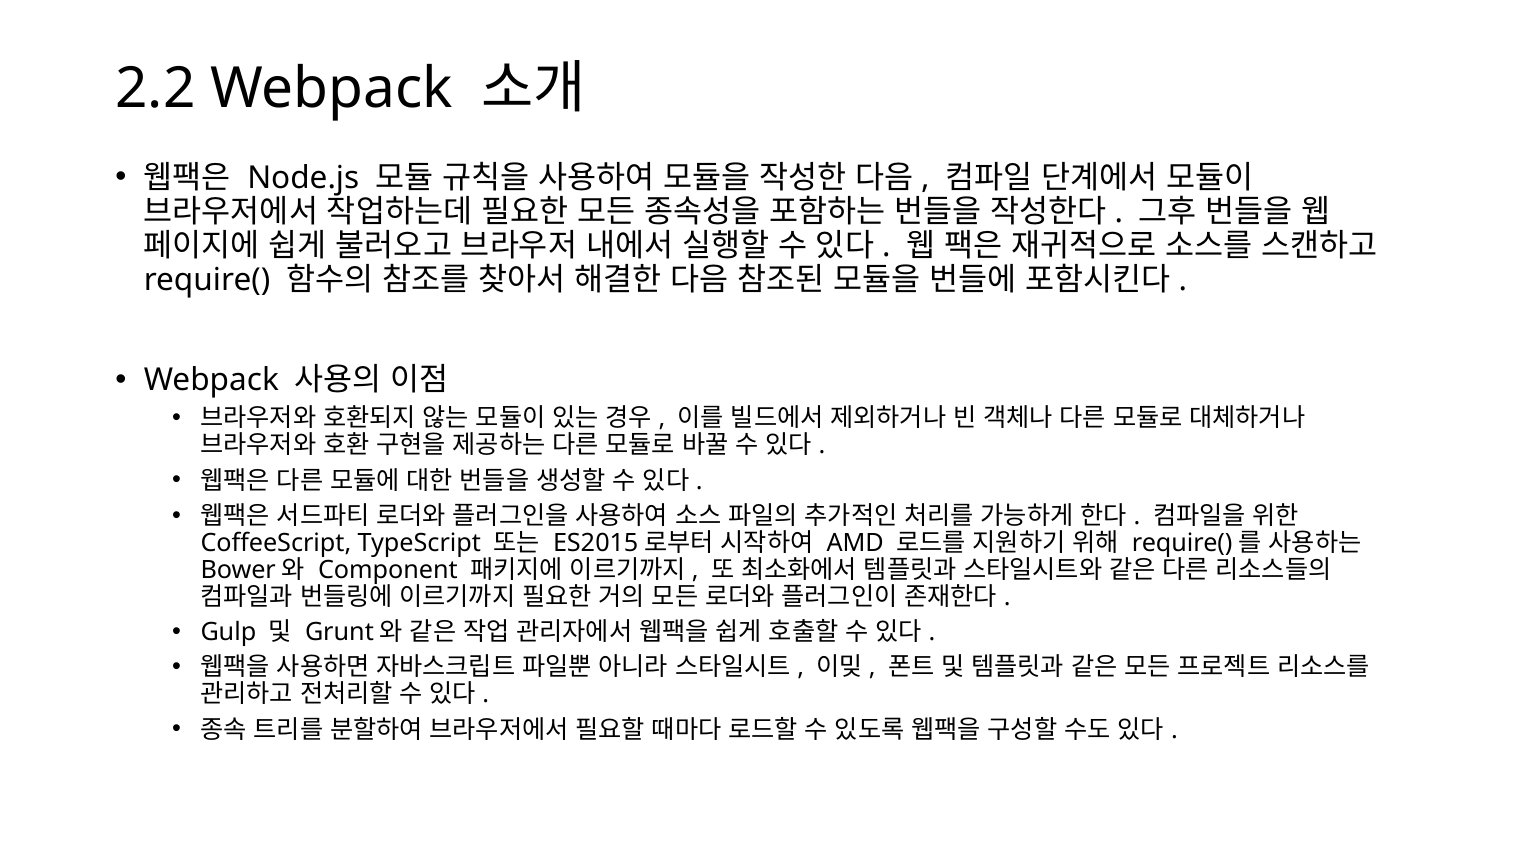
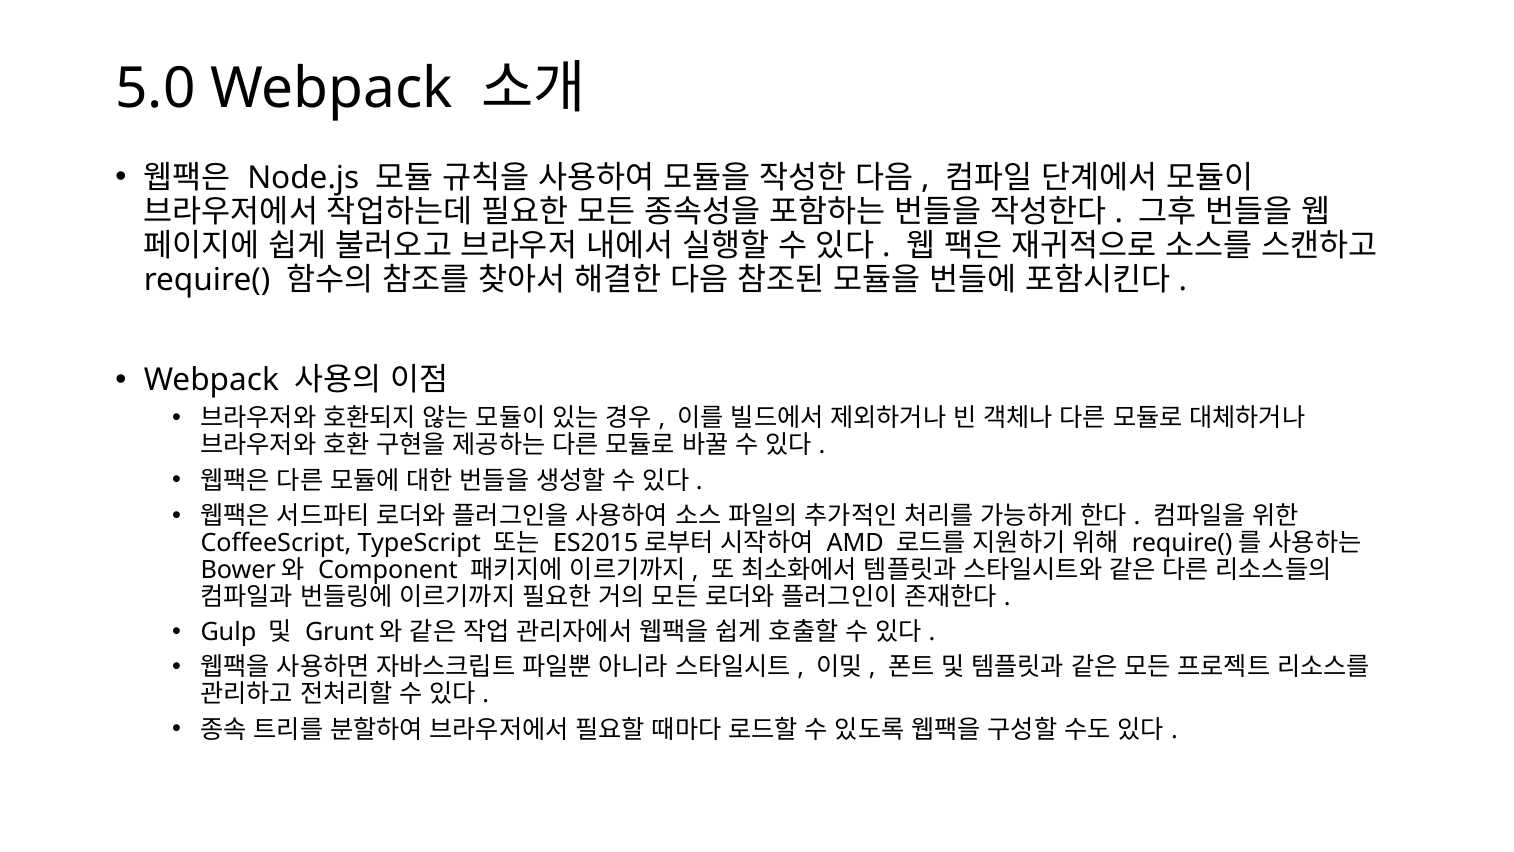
2.2: 2.2 -> 5.0
